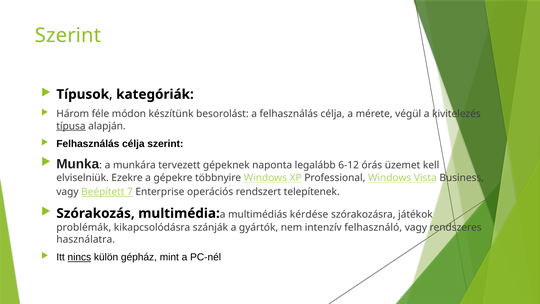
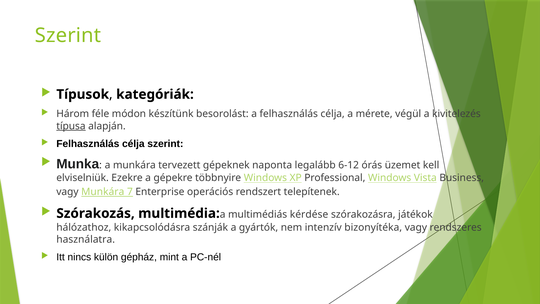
vagy Beépített: Beépített -> Munkára
problémák: problémák -> hálózathoz
felhasználó: felhasználó -> bizonyítéka
nincs underline: present -> none
